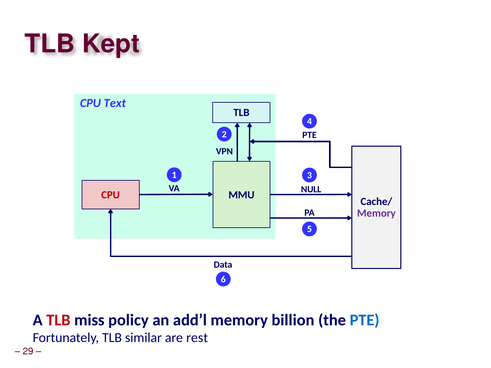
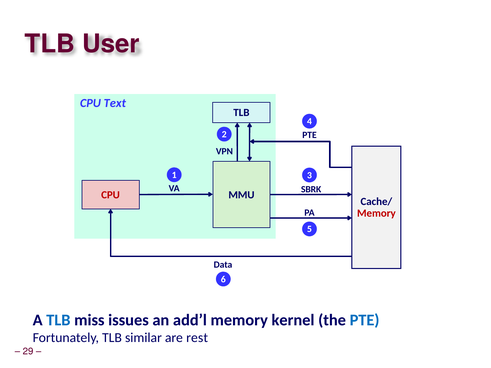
Kept: Kept -> User
NULL: NULL -> SBRK
Memory at (376, 213) colour: purple -> red
TLB at (58, 320) colour: red -> blue
policy: policy -> issues
billion: billion -> kernel
